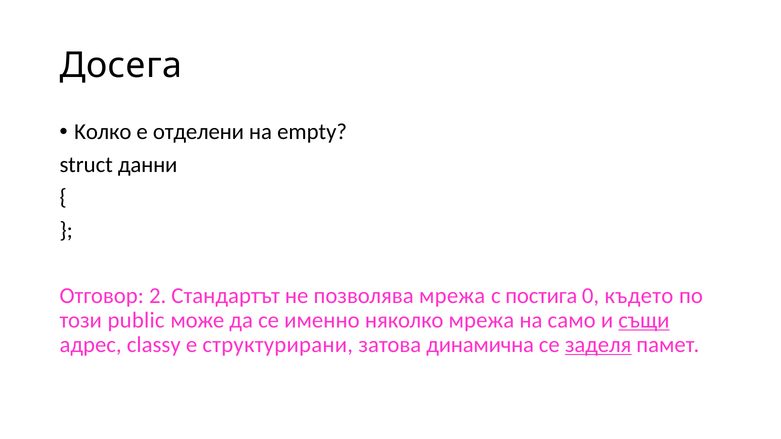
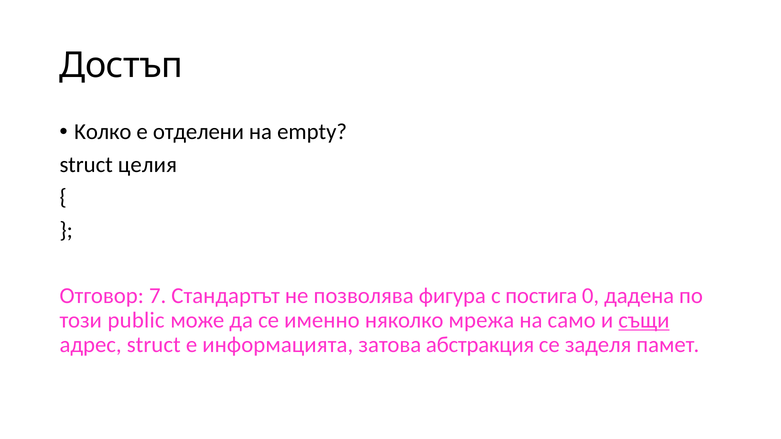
Досега: Досега -> Достъп
данни: данни -> целия
2: 2 -> 7
позволява мрежа: мрежа -> фигура
където: където -> дадена
адрес classy: classy -> struct
структурирани: структурирани -> информацията
динамична: динамична -> абстракция
заделя underline: present -> none
